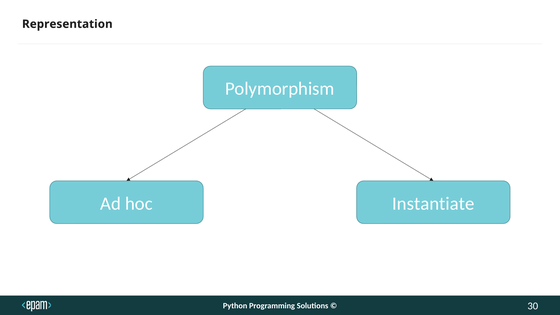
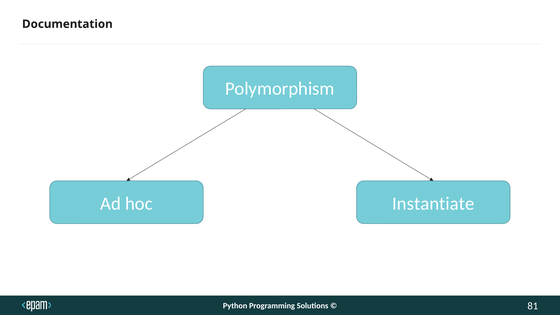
Representation: Representation -> Documentation
30: 30 -> 81
